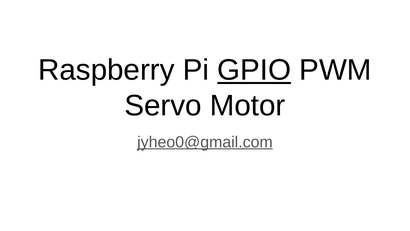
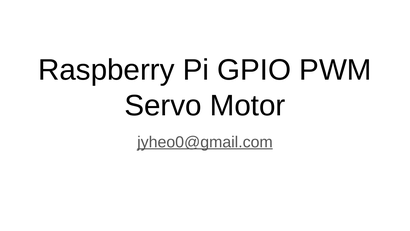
GPIO underline: present -> none
